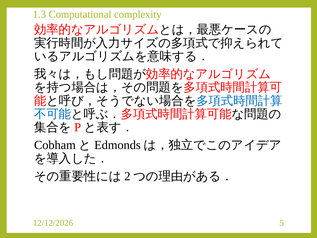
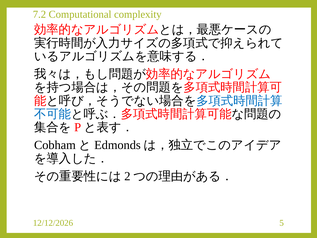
1.3: 1.3 -> 7.2
